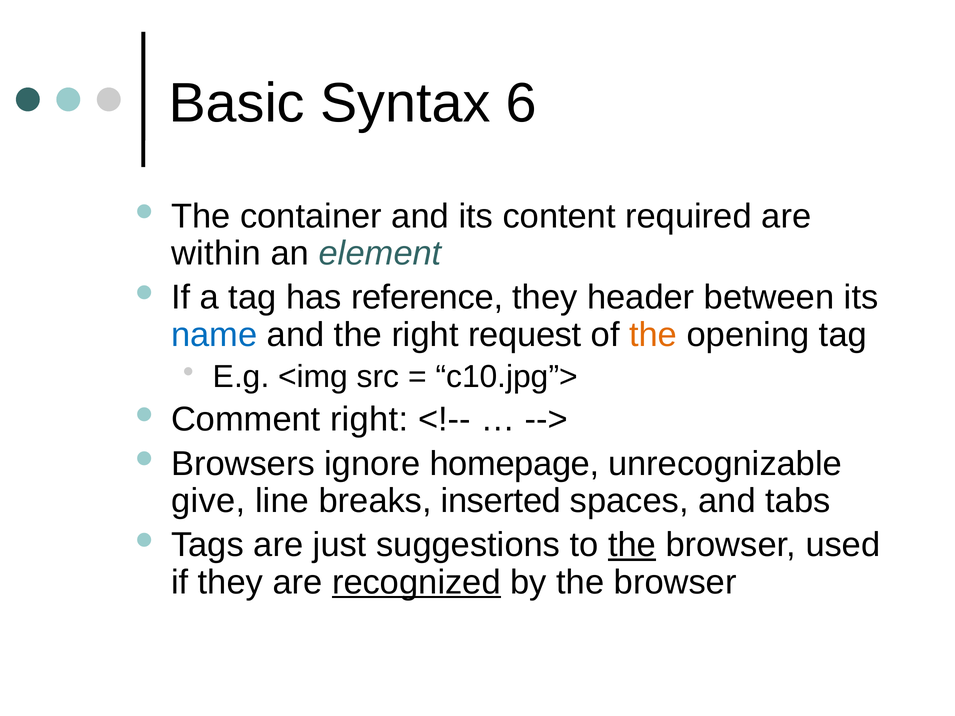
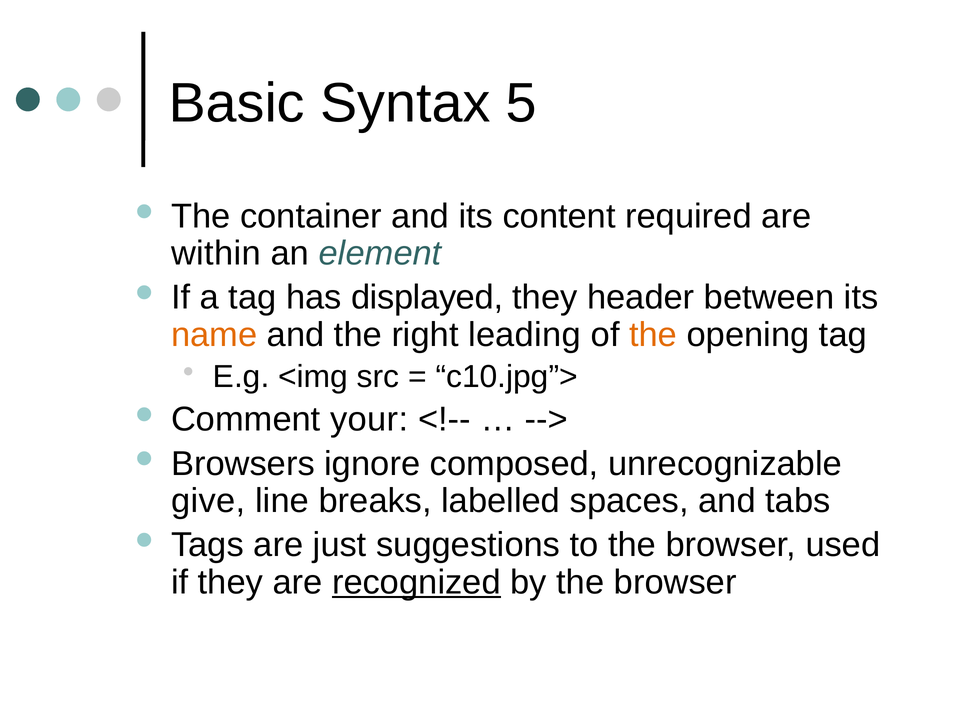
6: 6 -> 5
reference: reference -> displayed
name colour: blue -> orange
request: request -> leading
Comment right: right -> your
homepage: homepage -> composed
inserted: inserted -> labelled
the at (632, 545) underline: present -> none
